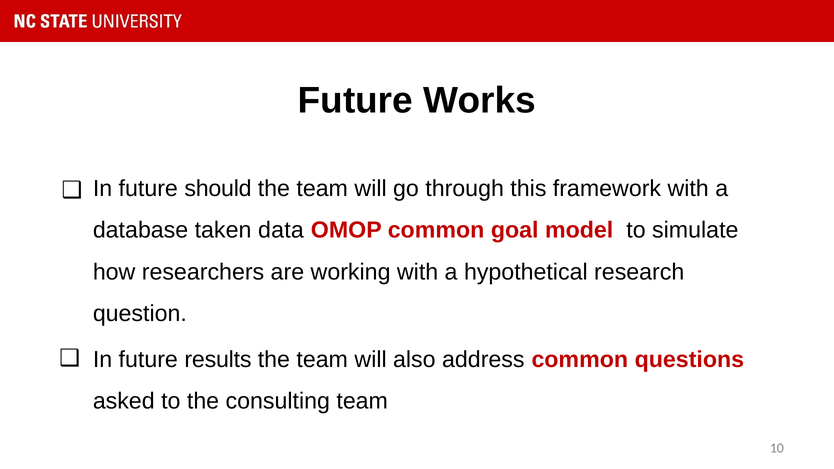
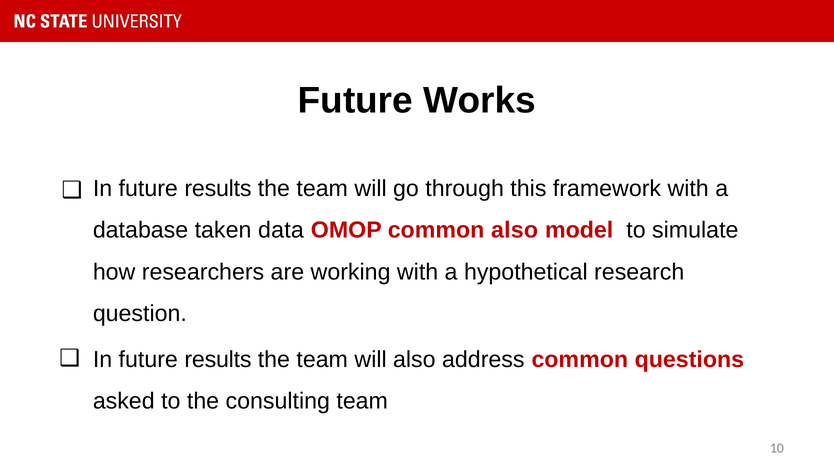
should at (218, 189): should -> results
common goal: goal -> also
